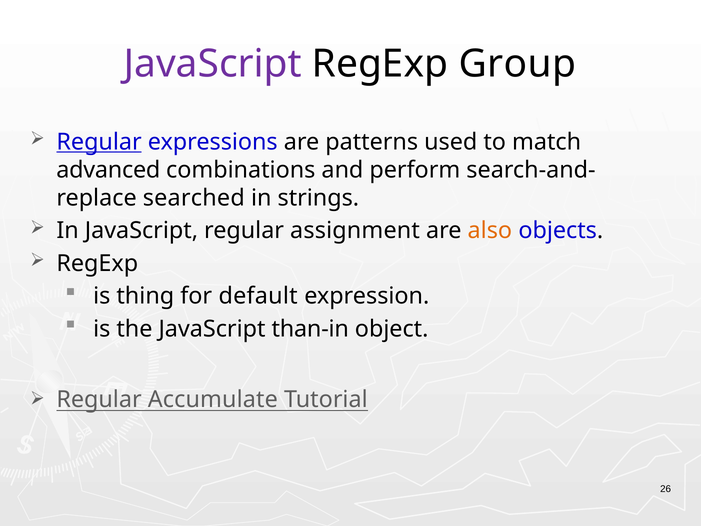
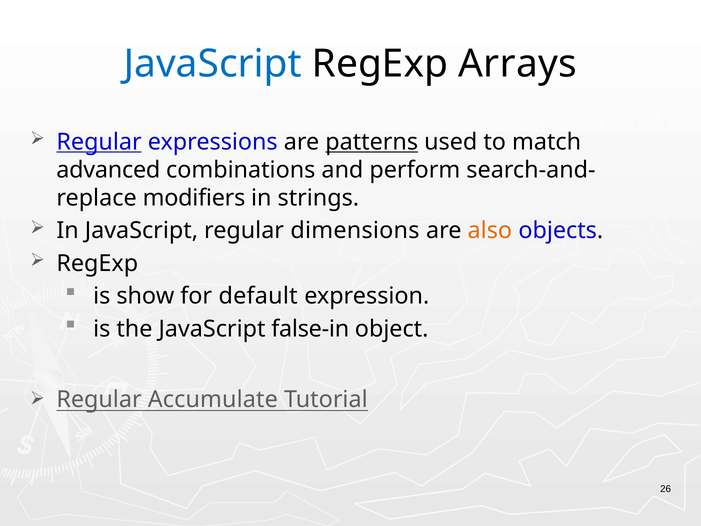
JavaScript at (213, 64) colour: purple -> blue
Group: Group -> Arrays
patterns underline: none -> present
searched: searched -> modifiers
assignment: assignment -> dimensions
thing: thing -> show
than-in: than-in -> false-in
